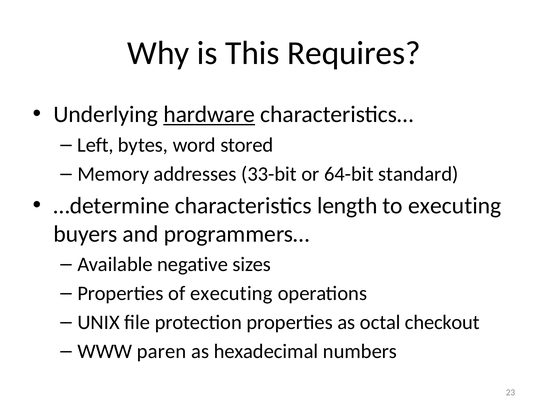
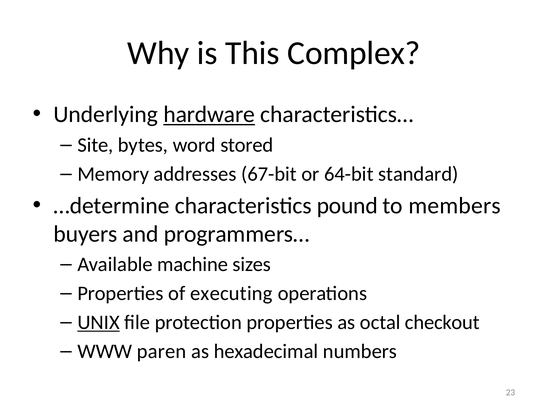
Requires: Requires -> Complex
Left: Left -> Site
33-bit: 33-bit -> 67-bit
length: length -> pound
to executing: executing -> members
negative: negative -> machine
UNIX underline: none -> present
